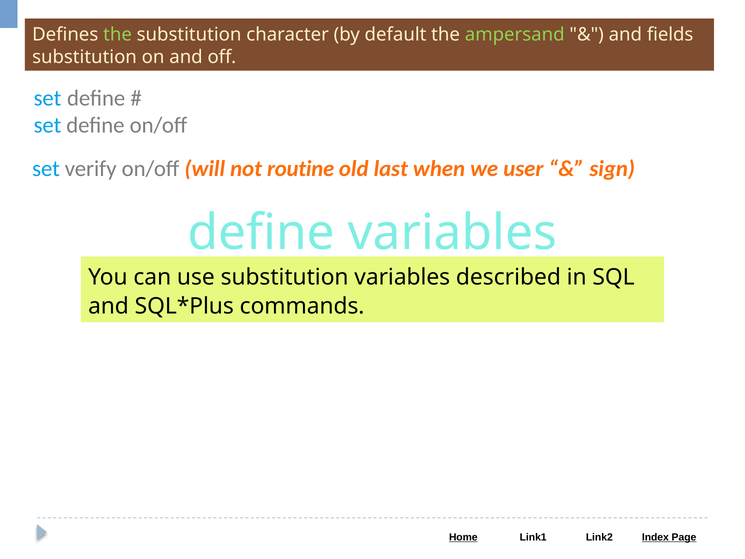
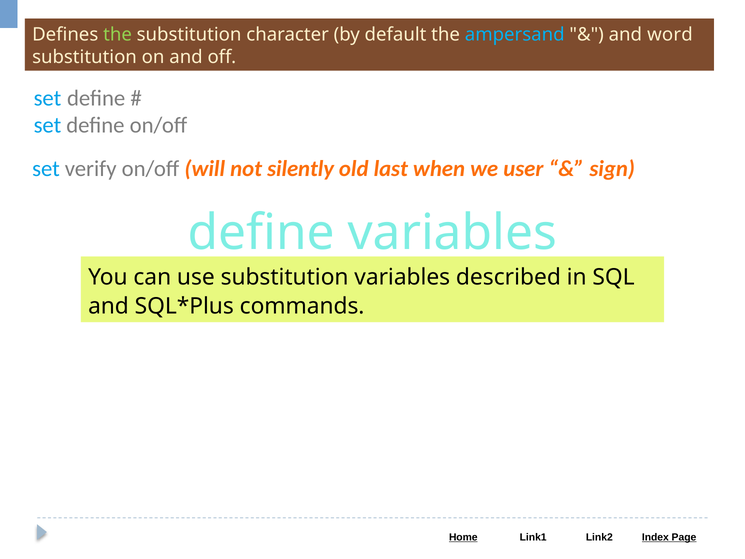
ampersand colour: light green -> light blue
fields: fields -> word
routine: routine -> silently
